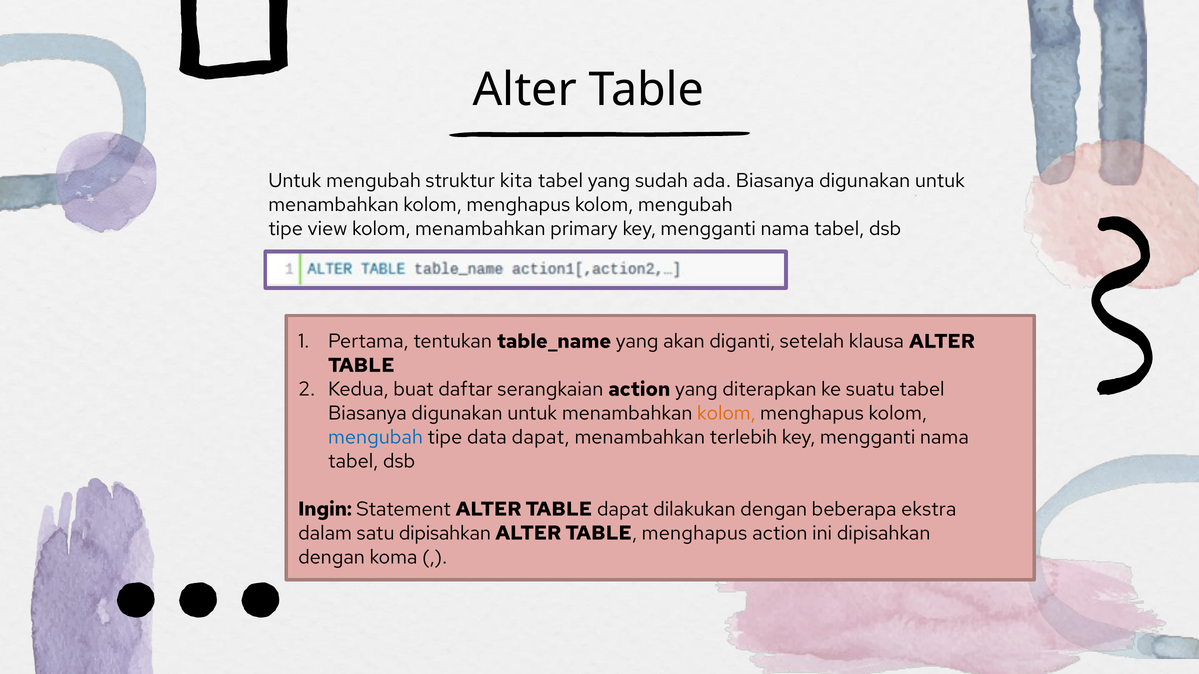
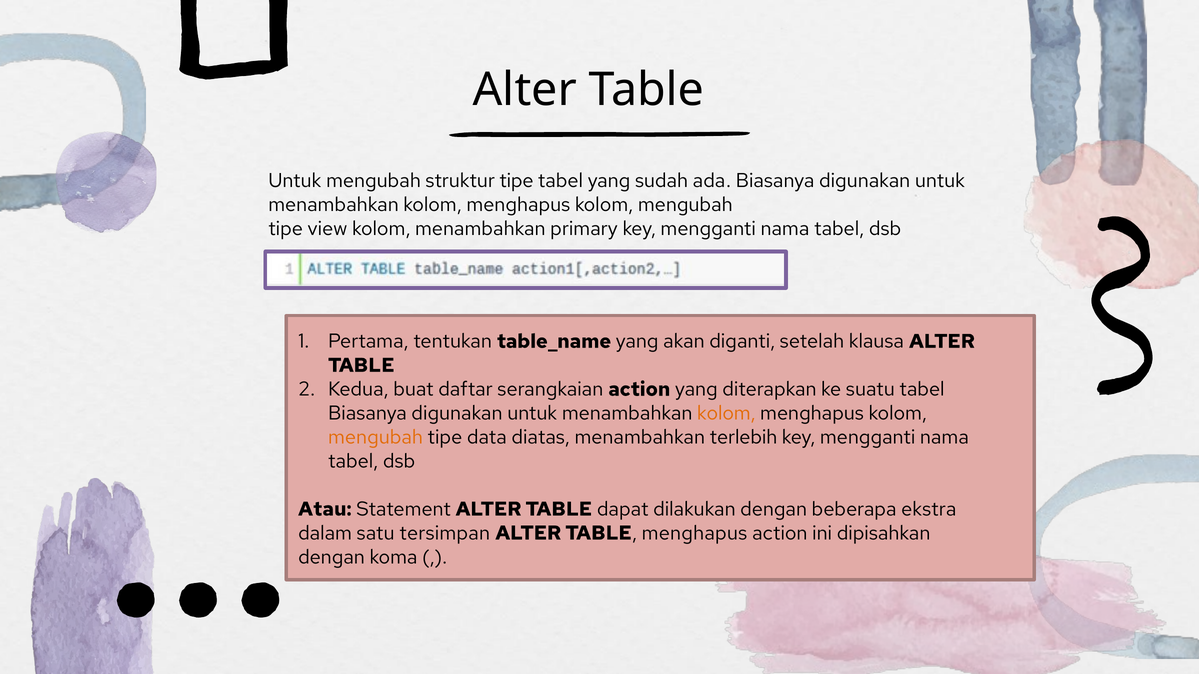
struktur kita: kita -> tipe
mengubah at (376, 437) colour: blue -> orange
data dapat: dapat -> diatas
Ingin: Ingin -> Atau
satu dipisahkan: dipisahkan -> tersimpan
